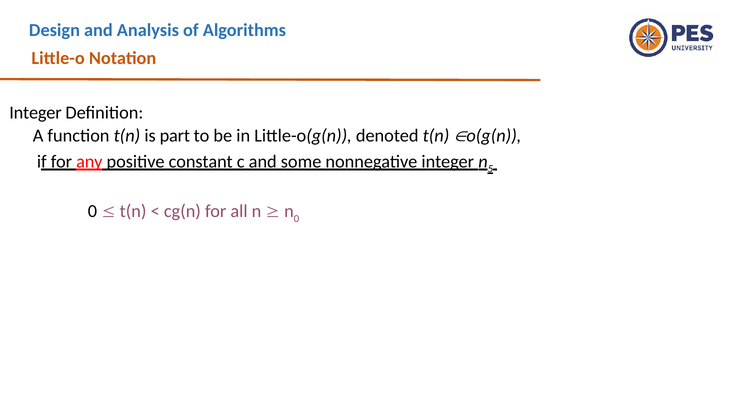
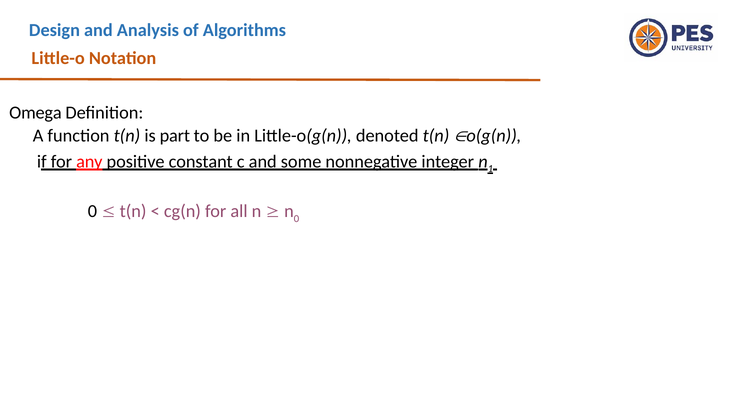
Integer at (35, 112): Integer -> Omega
5: 5 -> 1
